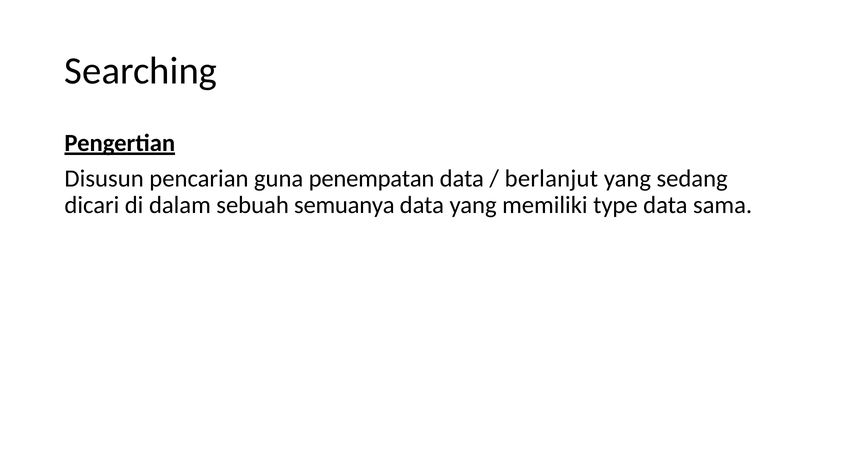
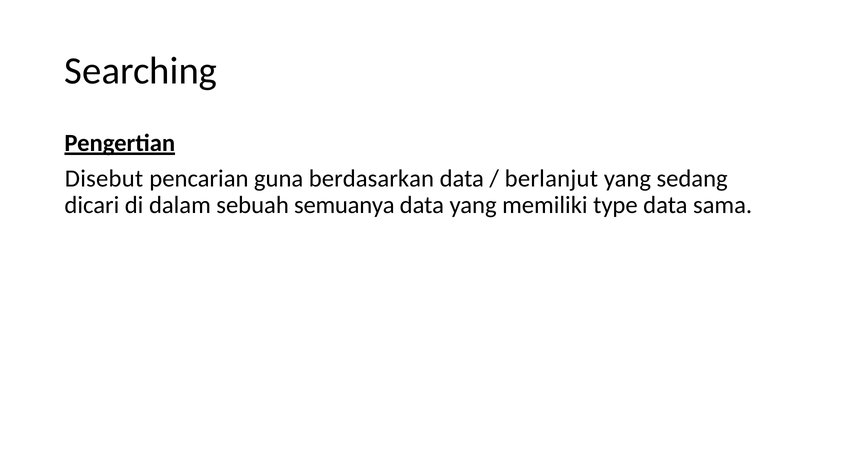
Disusun: Disusun -> Disebut
penempatan: penempatan -> berdasarkan
